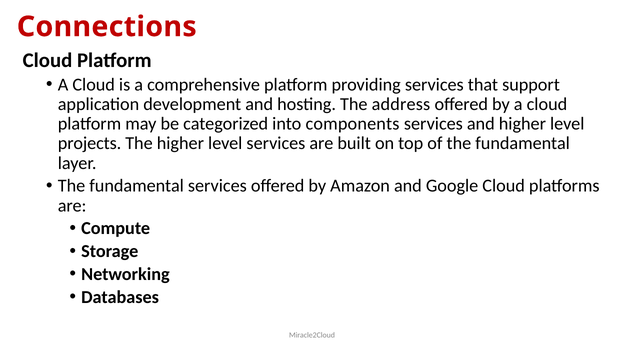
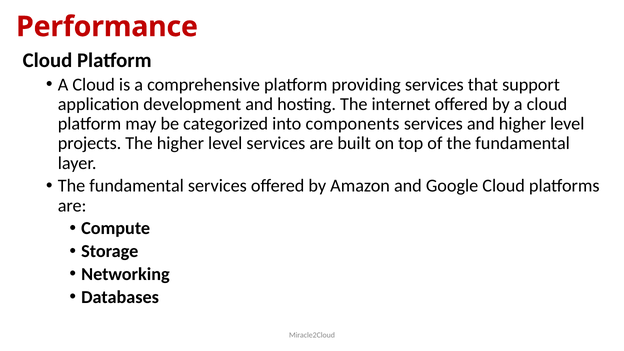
Connections: Connections -> Performance
address: address -> internet
